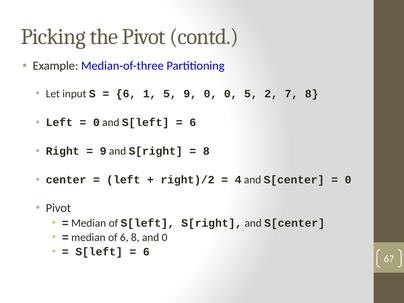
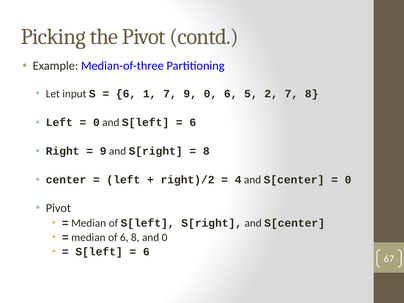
1 5: 5 -> 7
0 0: 0 -> 6
